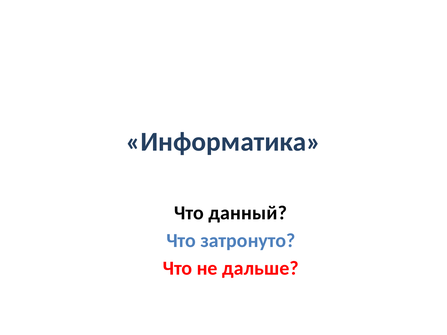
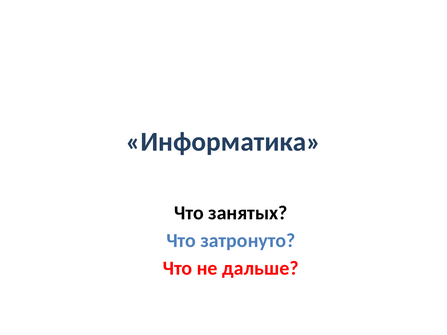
данный: данный -> занятых
